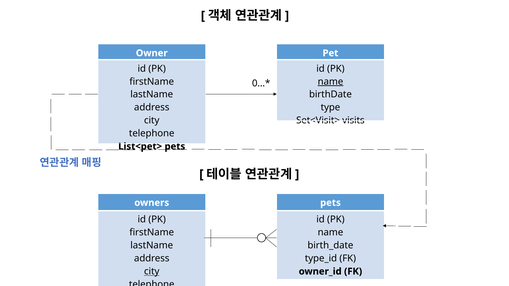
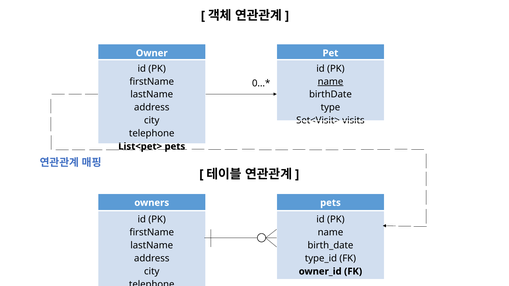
city at (152, 272) underline: present -> none
